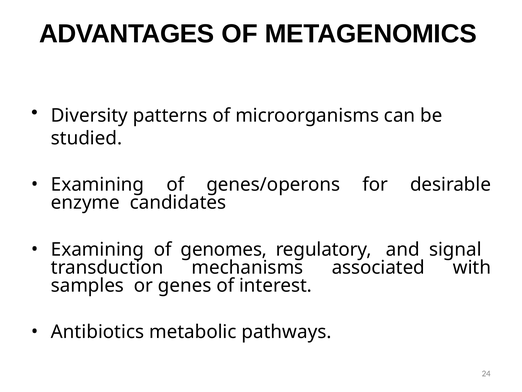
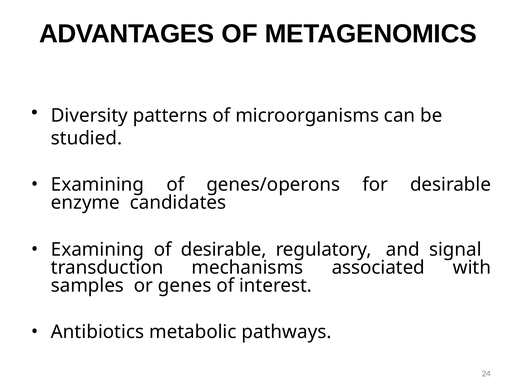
of genomes: genomes -> desirable
